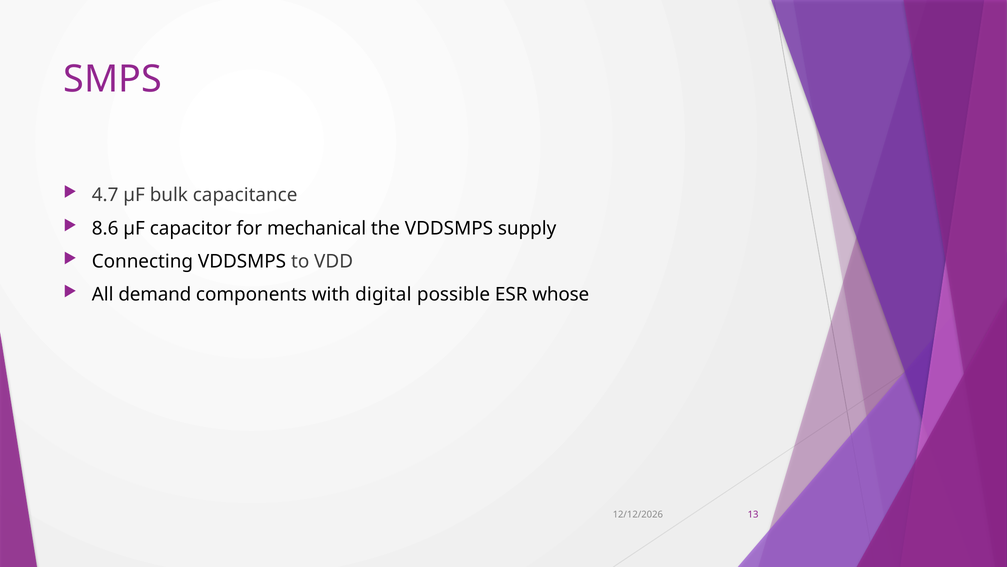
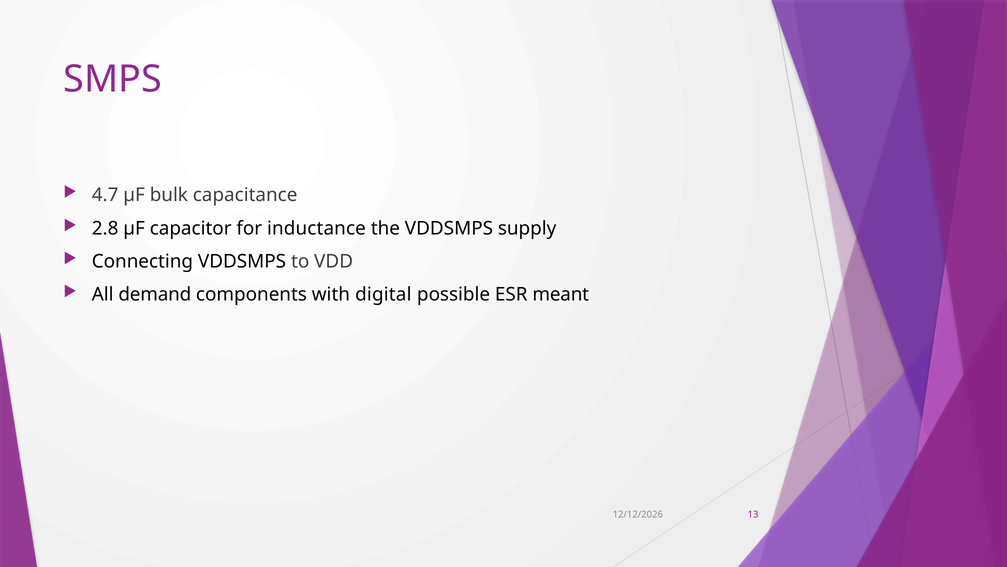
8.6: 8.6 -> 2.8
mechanical: mechanical -> inductance
whose: whose -> meant
